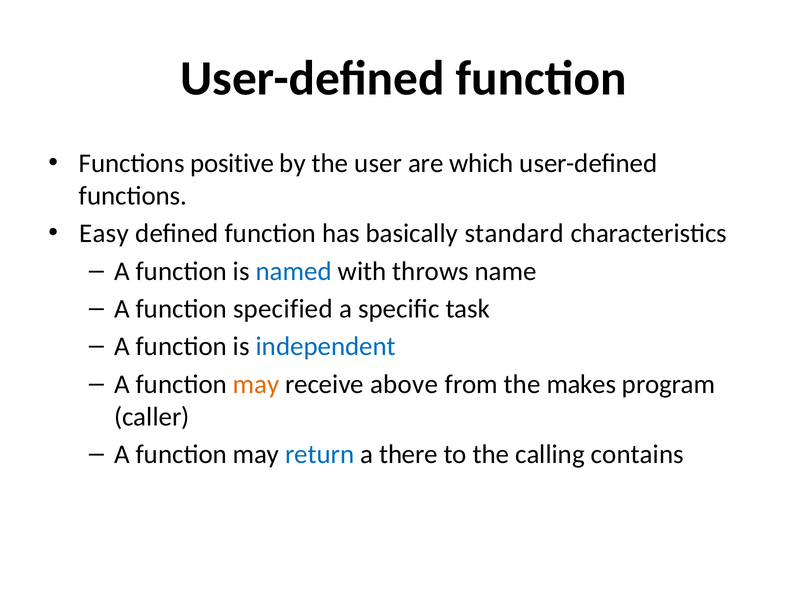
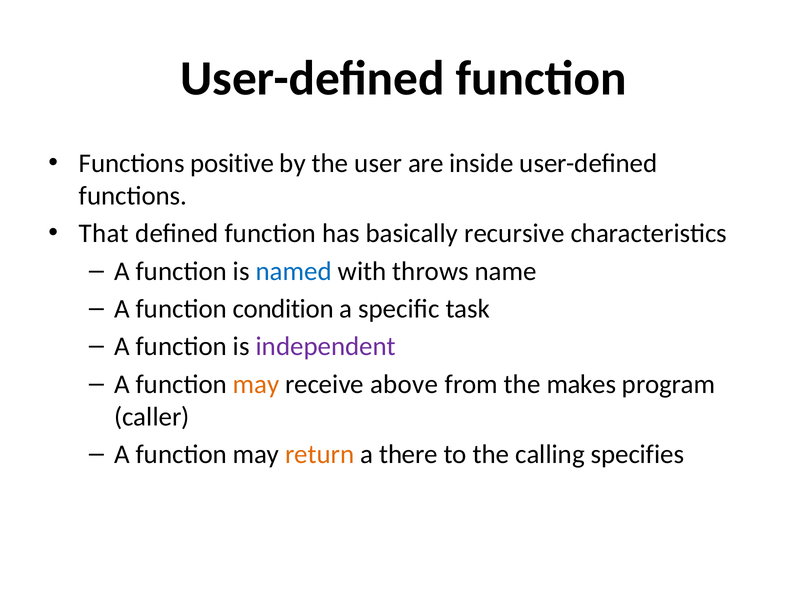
which: which -> inside
Easy: Easy -> That
standard: standard -> recursive
specified: specified -> condition
independent colour: blue -> purple
return colour: blue -> orange
contains: contains -> specifies
